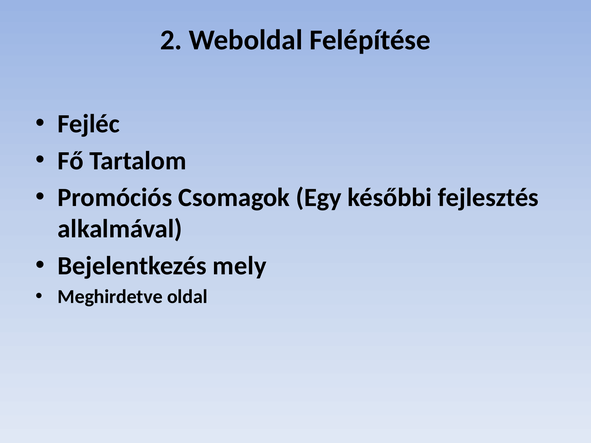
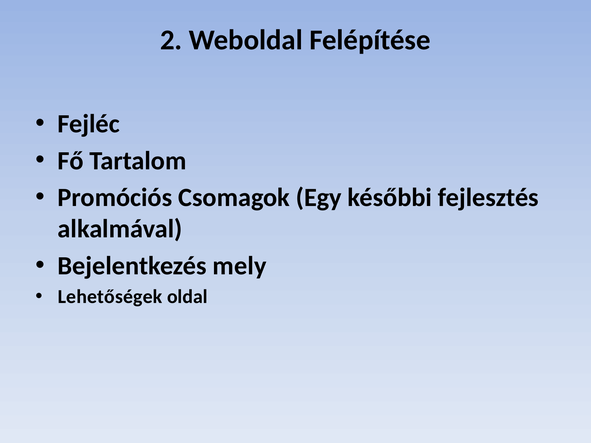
Meghirdetve: Meghirdetve -> Lehetőségek
